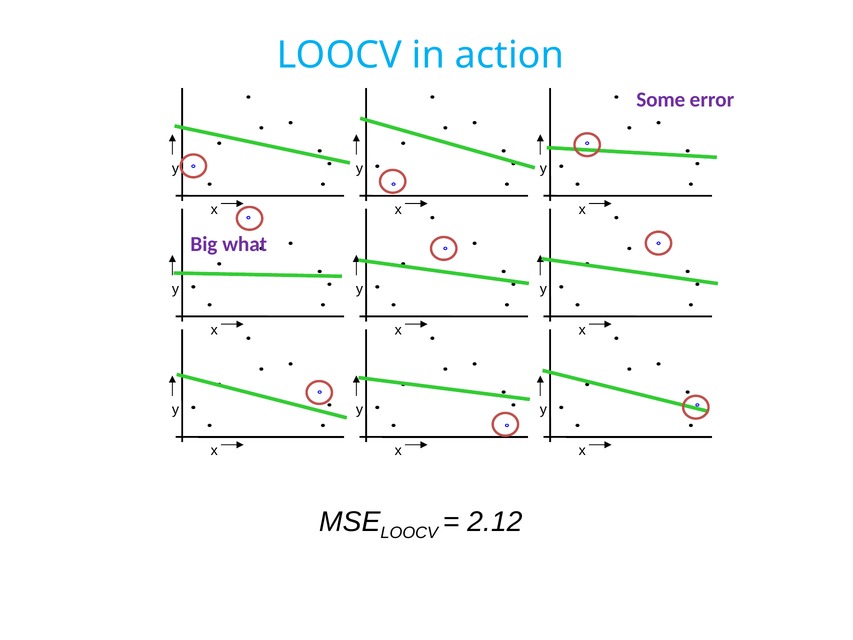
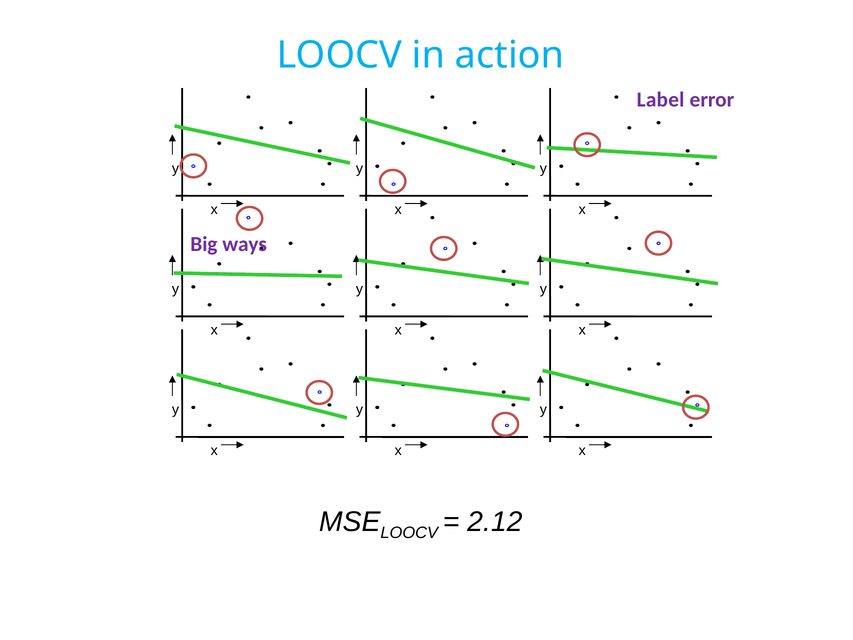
Some: Some -> Label
what: what -> ways
